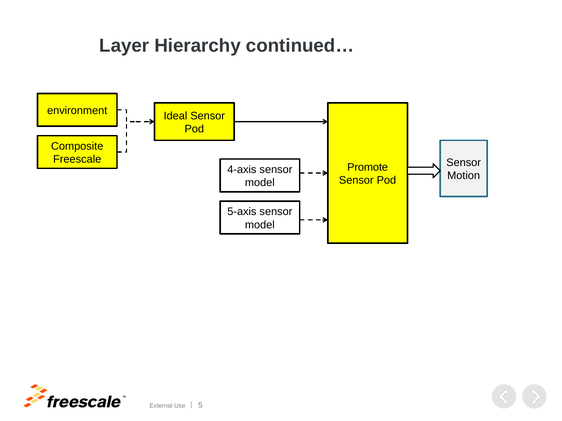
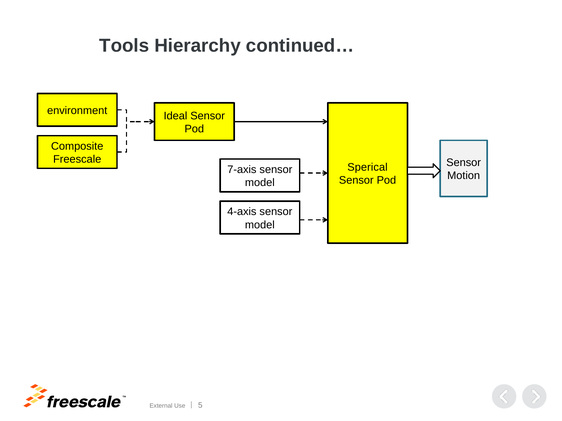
Layer: Layer -> Tools
Promote: Promote -> Sperical
4-axis: 4-axis -> 7-axis
5-axis: 5-axis -> 4-axis
